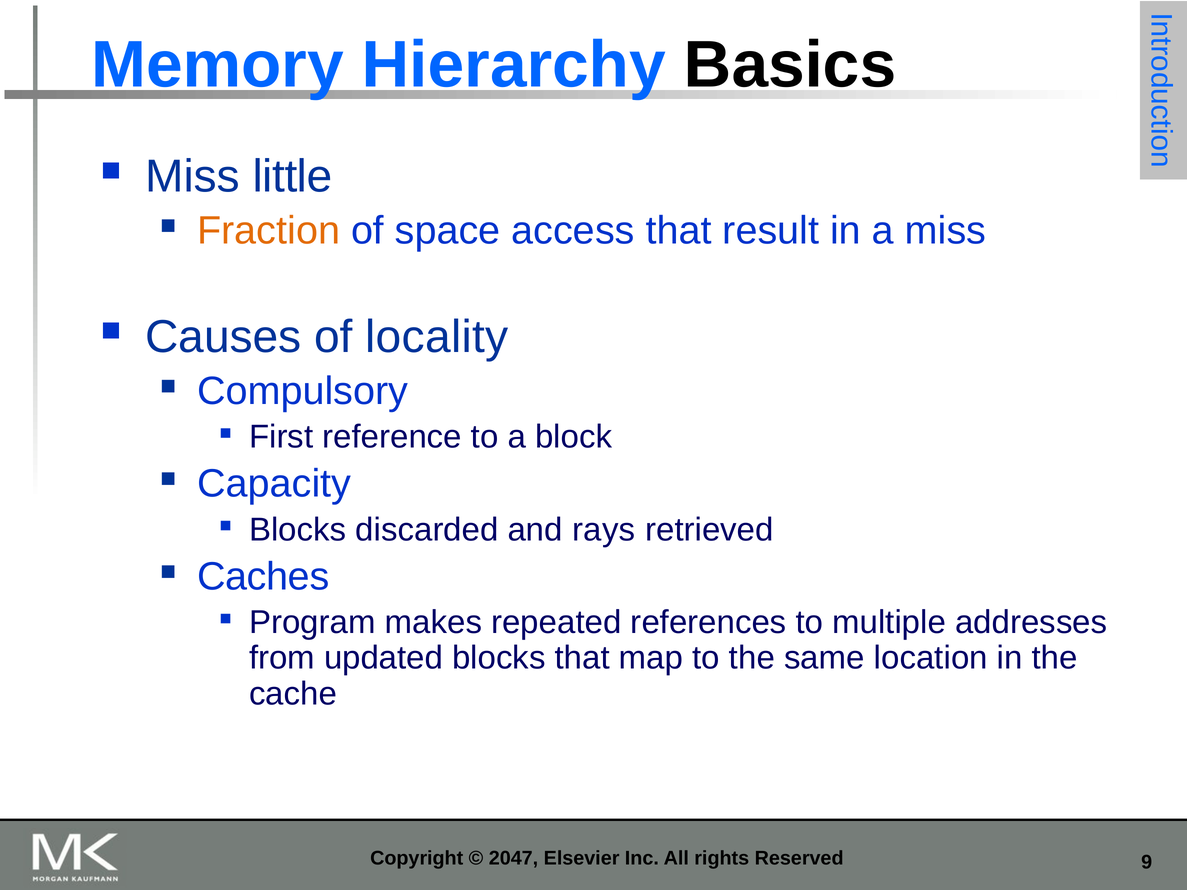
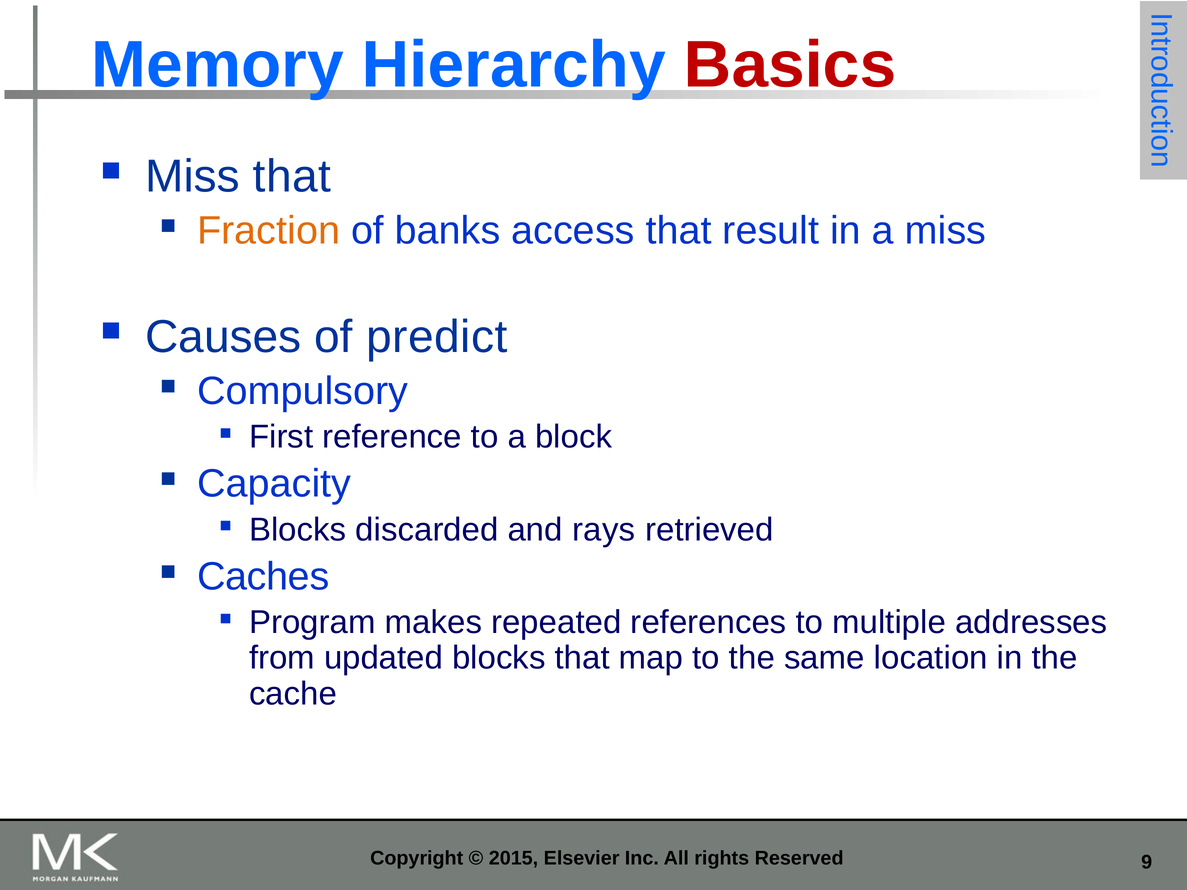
Basics colour: black -> red
Miss little: little -> that
space: space -> banks
locality: locality -> predict
2047: 2047 -> 2015
